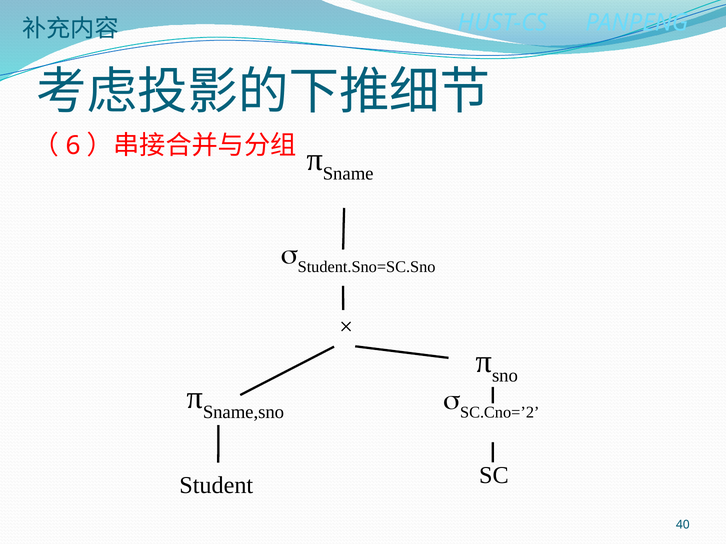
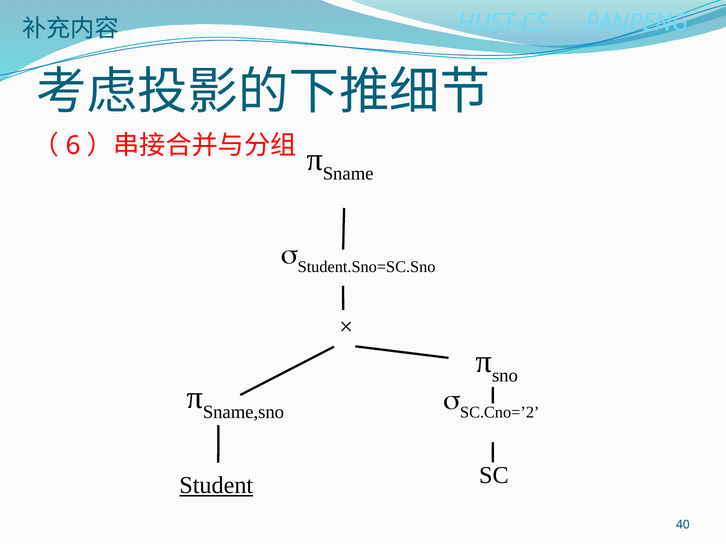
Student underline: none -> present
